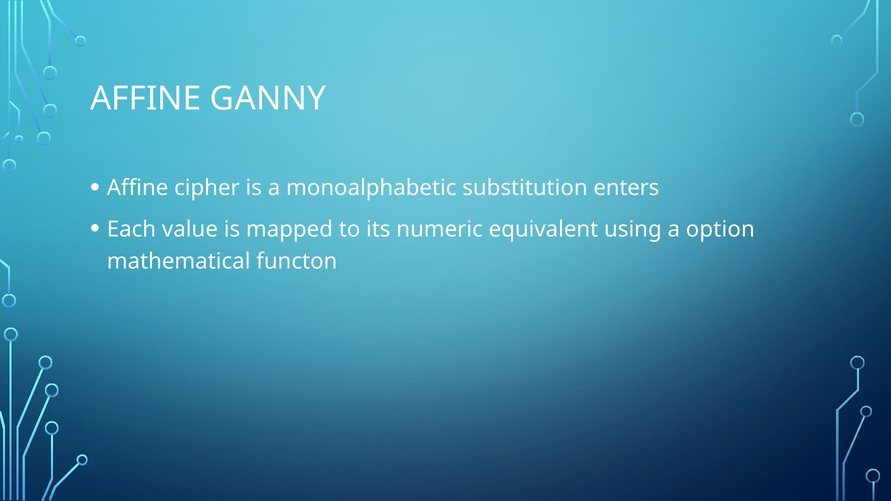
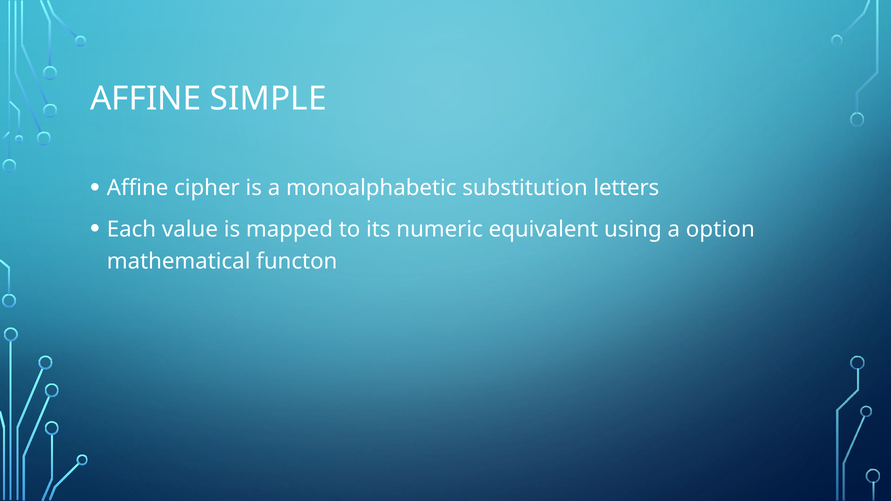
GANNY: GANNY -> SIMPLE
enters: enters -> letters
